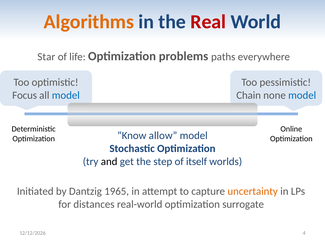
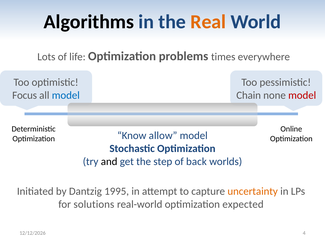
Algorithms colour: orange -> black
Real colour: red -> orange
Star: Star -> Lots
paths: paths -> times
model at (302, 95) colour: blue -> red
itself: itself -> back
1965: 1965 -> 1995
distances: distances -> solutions
surrogate: surrogate -> expected
